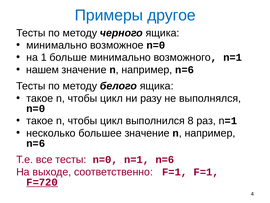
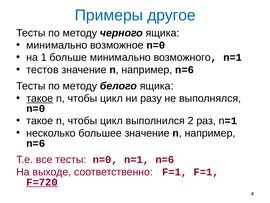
нашем: нашем -> тестов
такое at (40, 98) underline: none -> present
8: 8 -> 2
